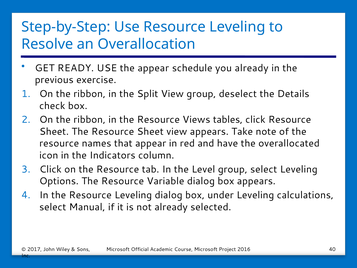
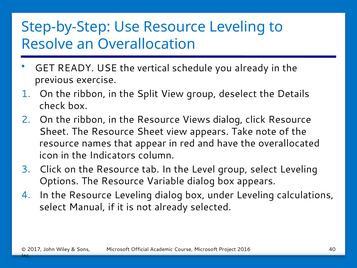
the appear: appear -> vertical
Views tables: tables -> dialog
